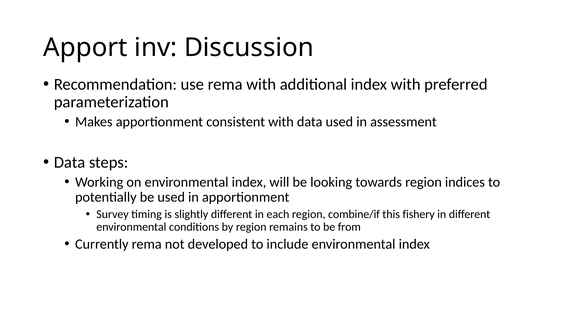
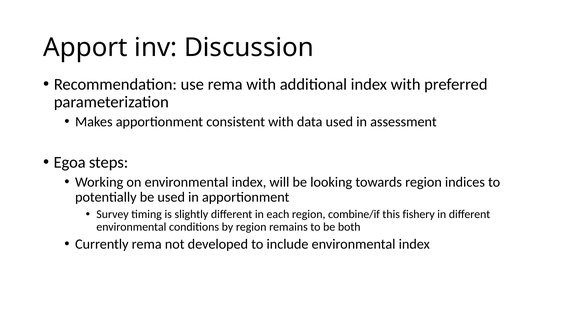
Data at (70, 162): Data -> Egoa
from: from -> both
